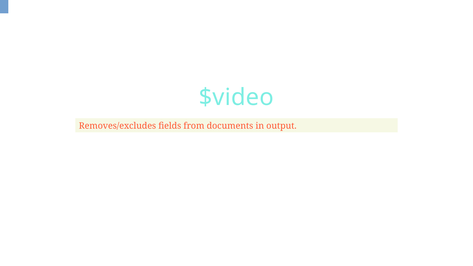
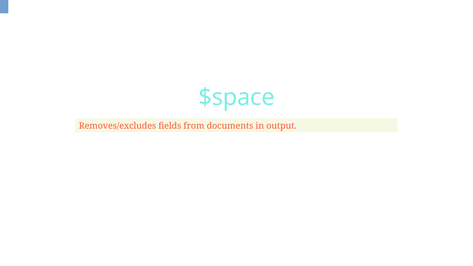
$video: $video -> $space
